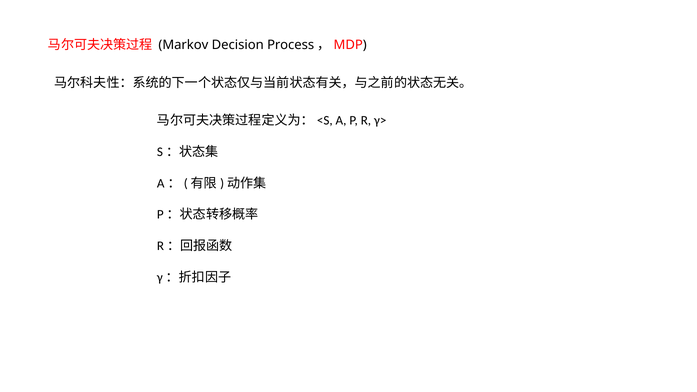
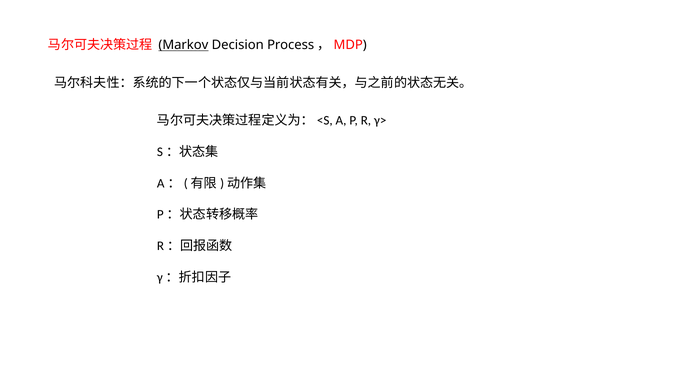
Markov underline: none -> present
